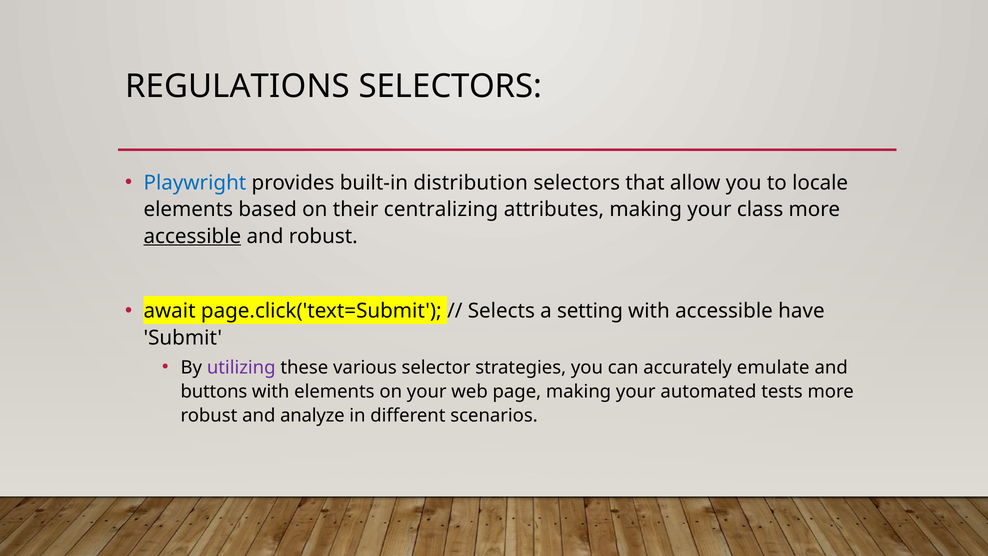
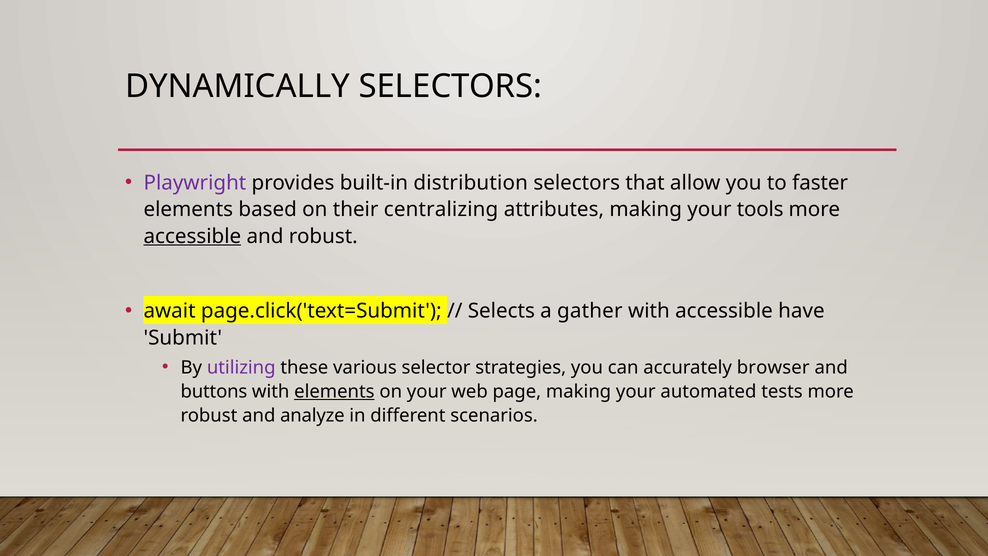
REGULATIONS: REGULATIONS -> DYNAMICALLY
Playwright colour: blue -> purple
locale: locale -> faster
class: class -> tools
setting: setting -> gather
emulate: emulate -> browser
elements at (334, 391) underline: none -> present
